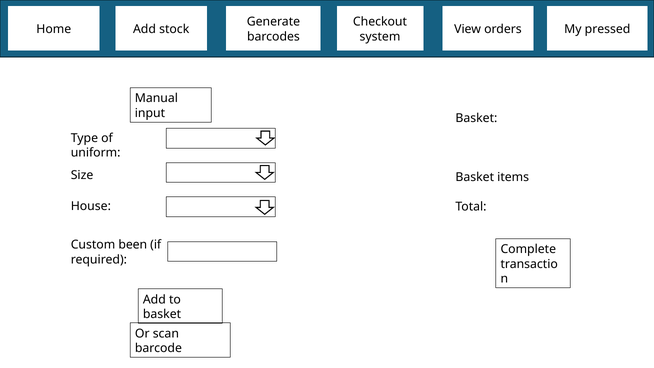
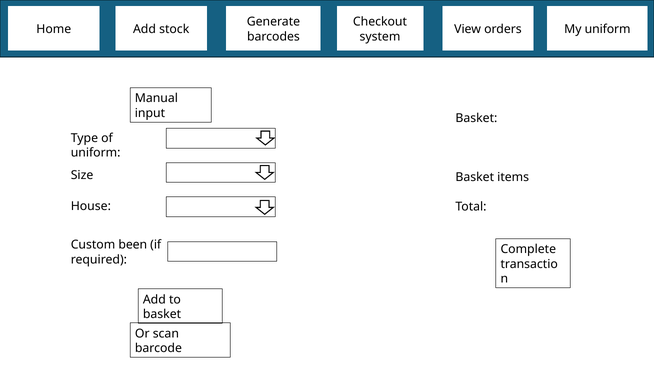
My pressed: pressed -> uniform
